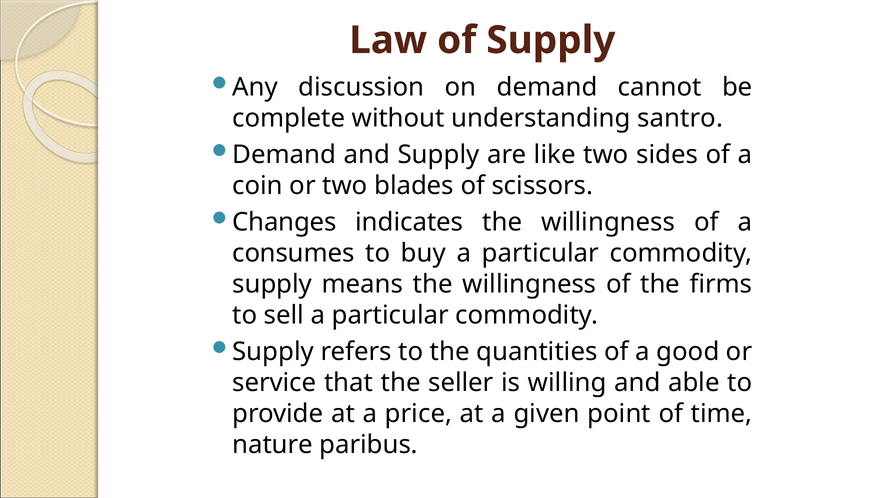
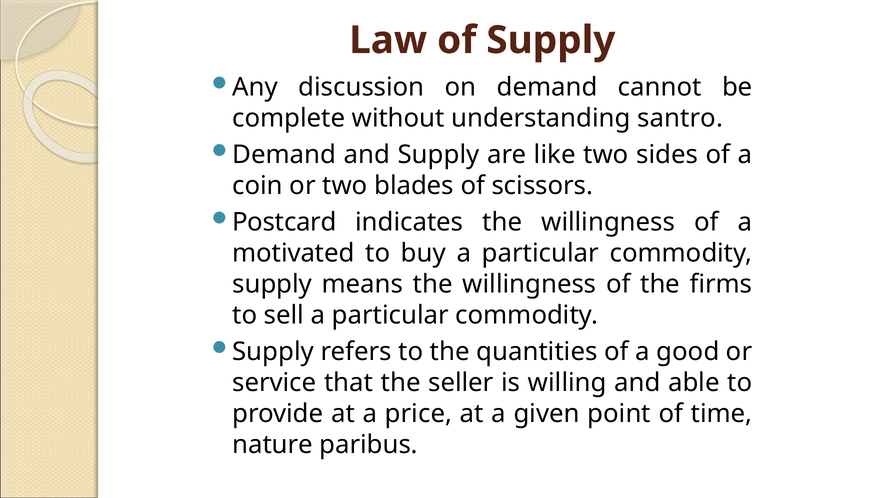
Changes: Changes -> Postcard
consumes: consumes -> motivated
